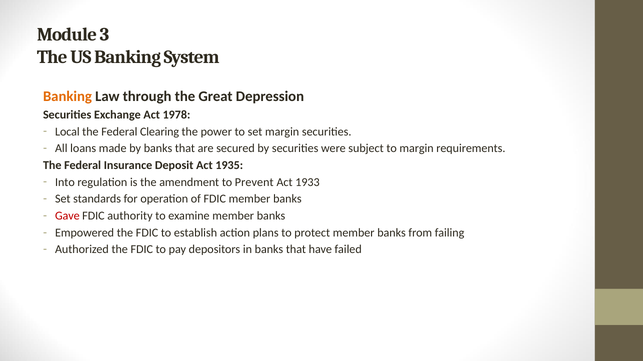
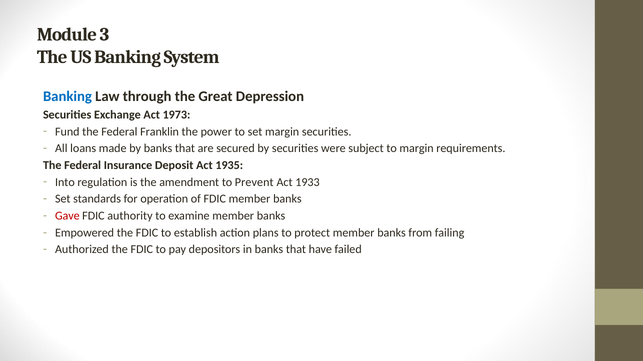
Banking at (67, 97) colour: orange -> blue
1978: 1978 -> 1973
Local: Local -> Fund
Clearing: Clearing -> Franklin
